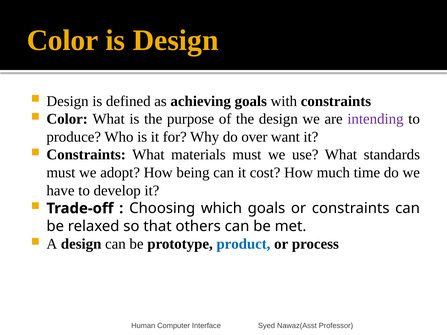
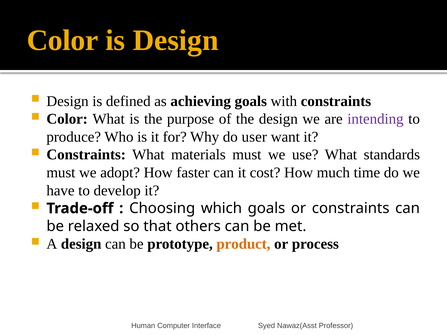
over: over -> user
being: being -> faster
product colour: blue -> orange
